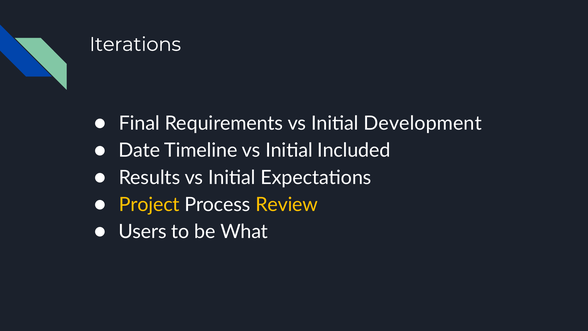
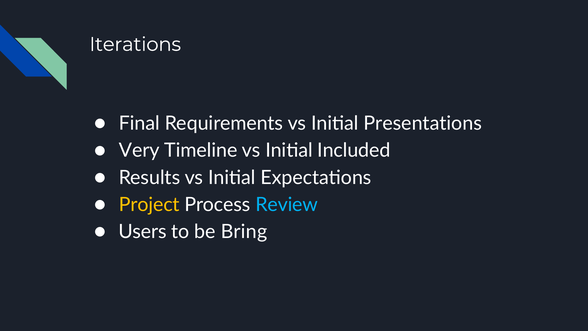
Development: Development -> Presentations
Date: Date -> Very
Review colour: yellow -> light blue
What: What -> Bring
